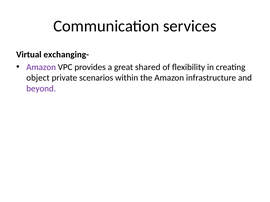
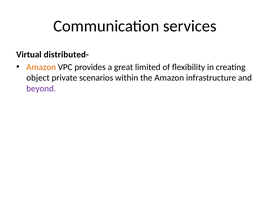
exchanging-: exchanging- -> distributed-
Amazon at (41, 67) colour: purple -> orange
shared: shared -> limited
